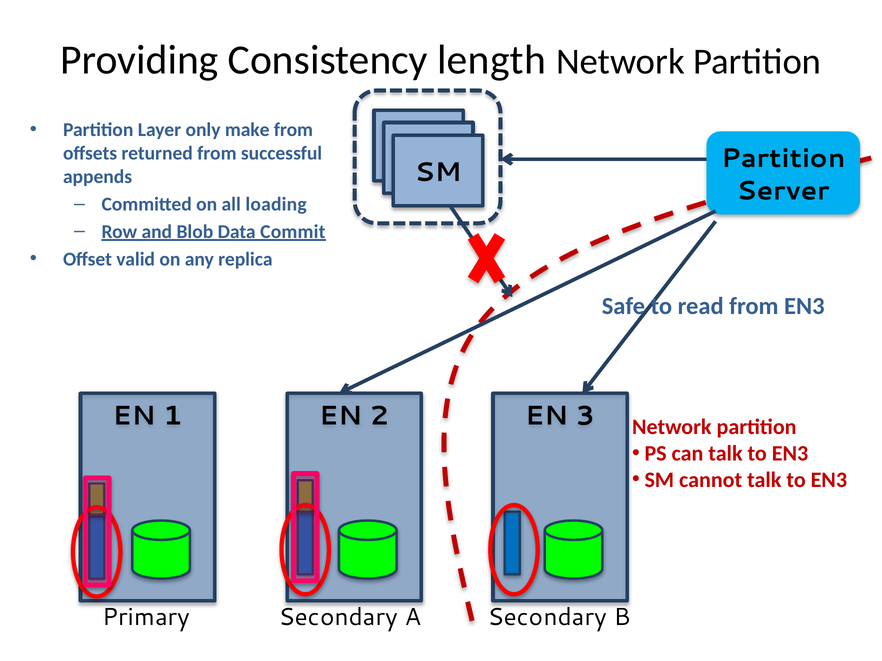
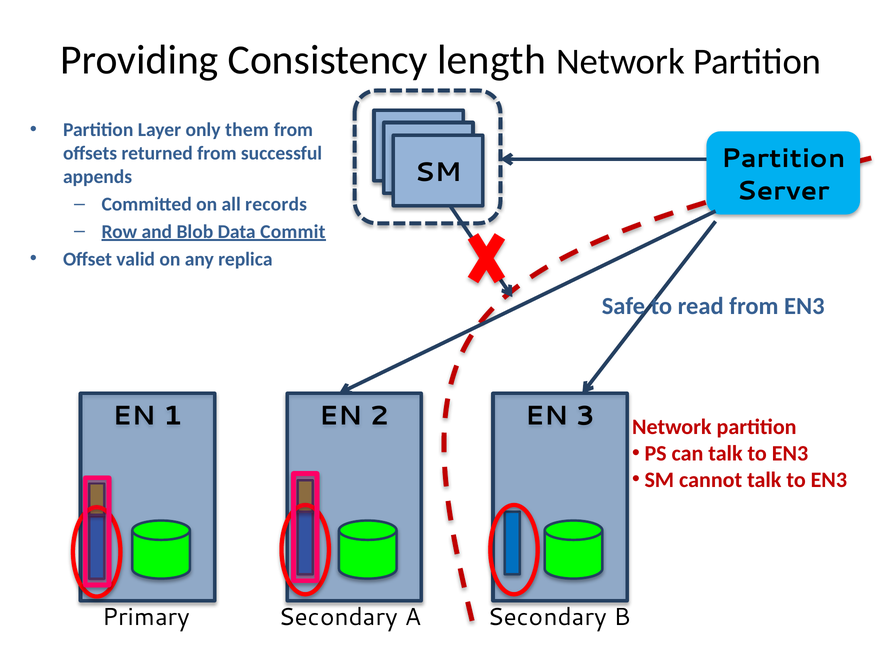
make: make -> them
loading: loading -> records
